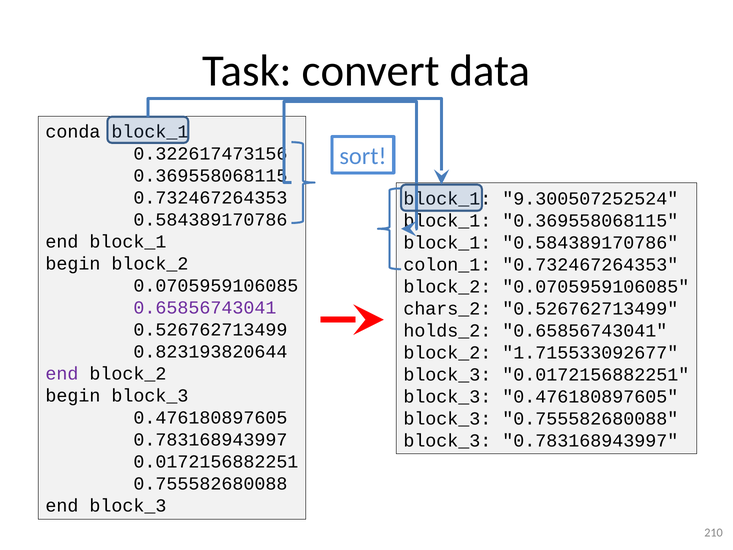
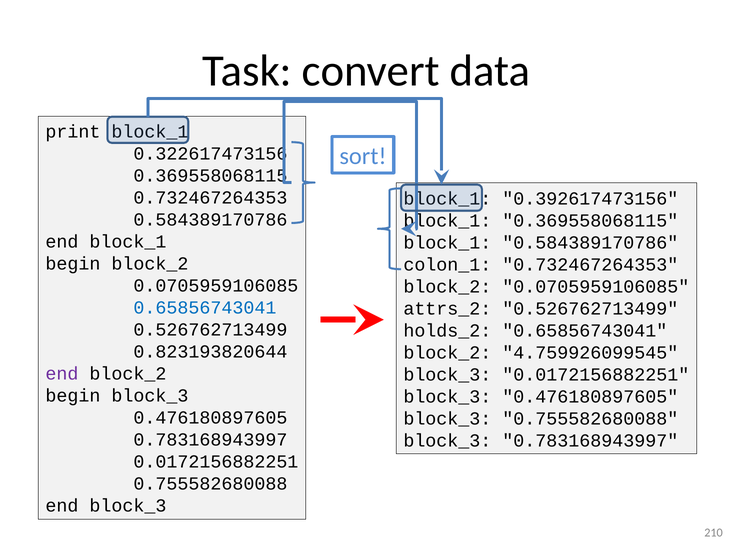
conda: conda -> print
9.300507252524: 9.300507252524 -> 0.392617473156
0.65856743041 at (205, 308) colour: purple -> blue
chars_2: chars_2 -> attrs_2
1.715533092677: 1.715533092677 -> 4.759926099545
